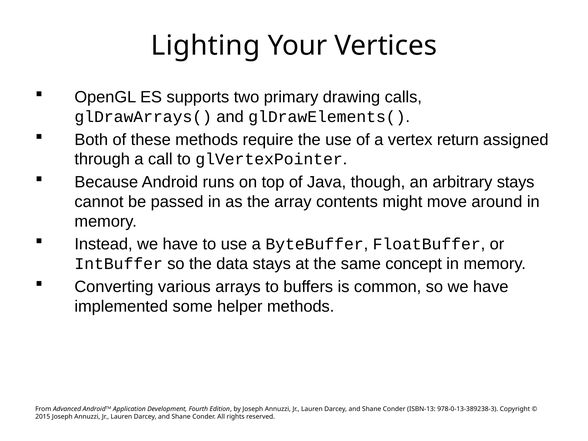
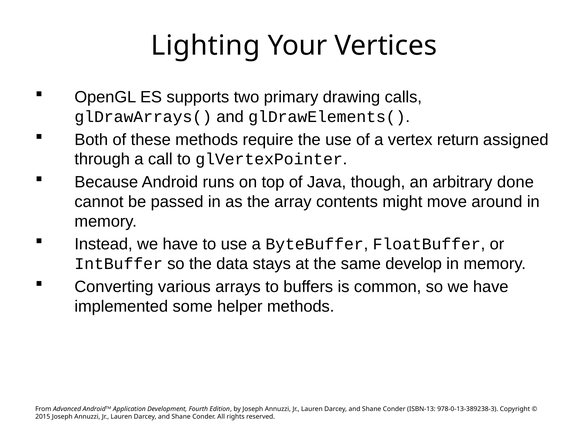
arbitrary stays: stays -> done
concept: concept -> develop
